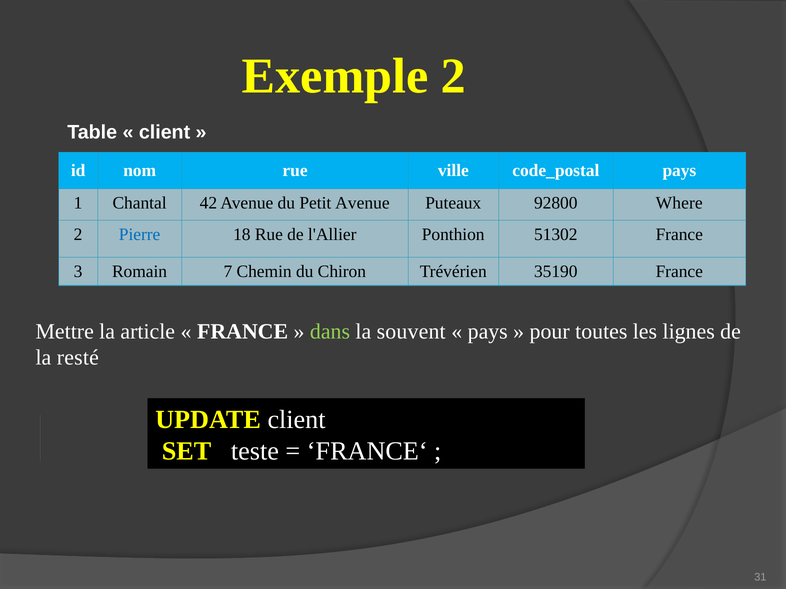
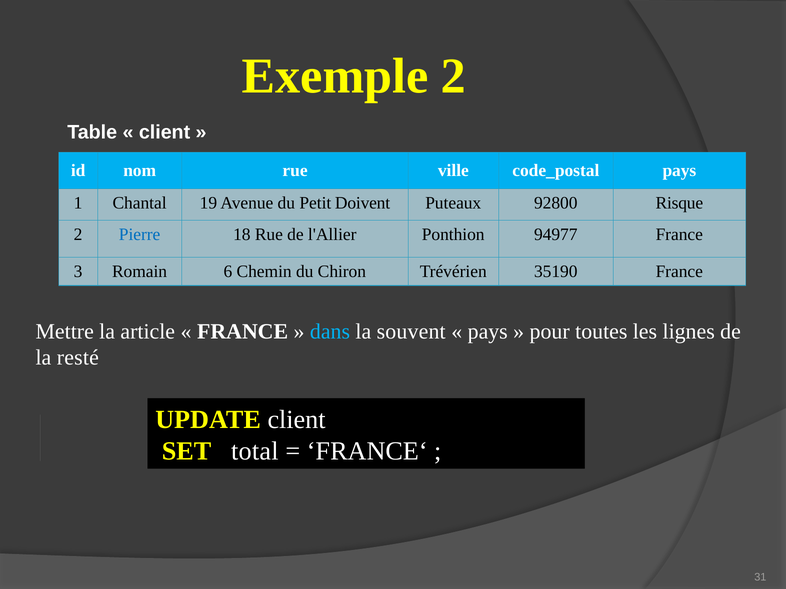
42: 42 -> 19
Petit Avenue: Avenue -> Doivent
Where: Where -> Risque
51302: 51302 -> 94977
7: 7 -> 6
dans colour: light green -> light blue
teste: teste -> total
